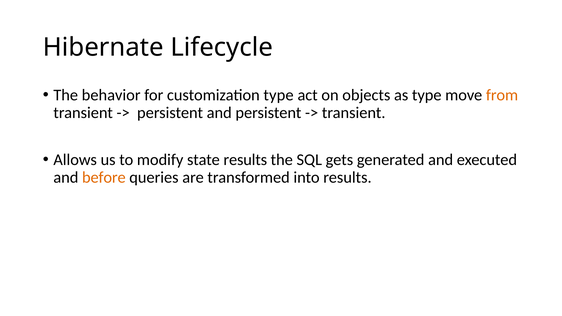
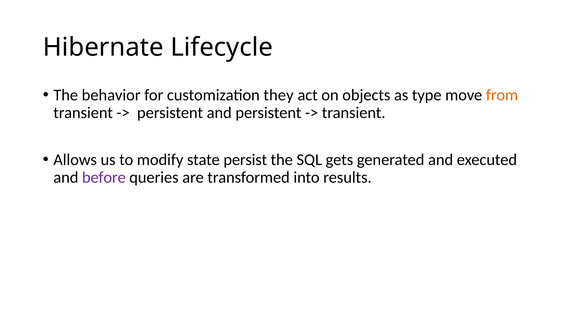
customization type: type -> they
state results: results -> persist
before colour: orange -> purple
